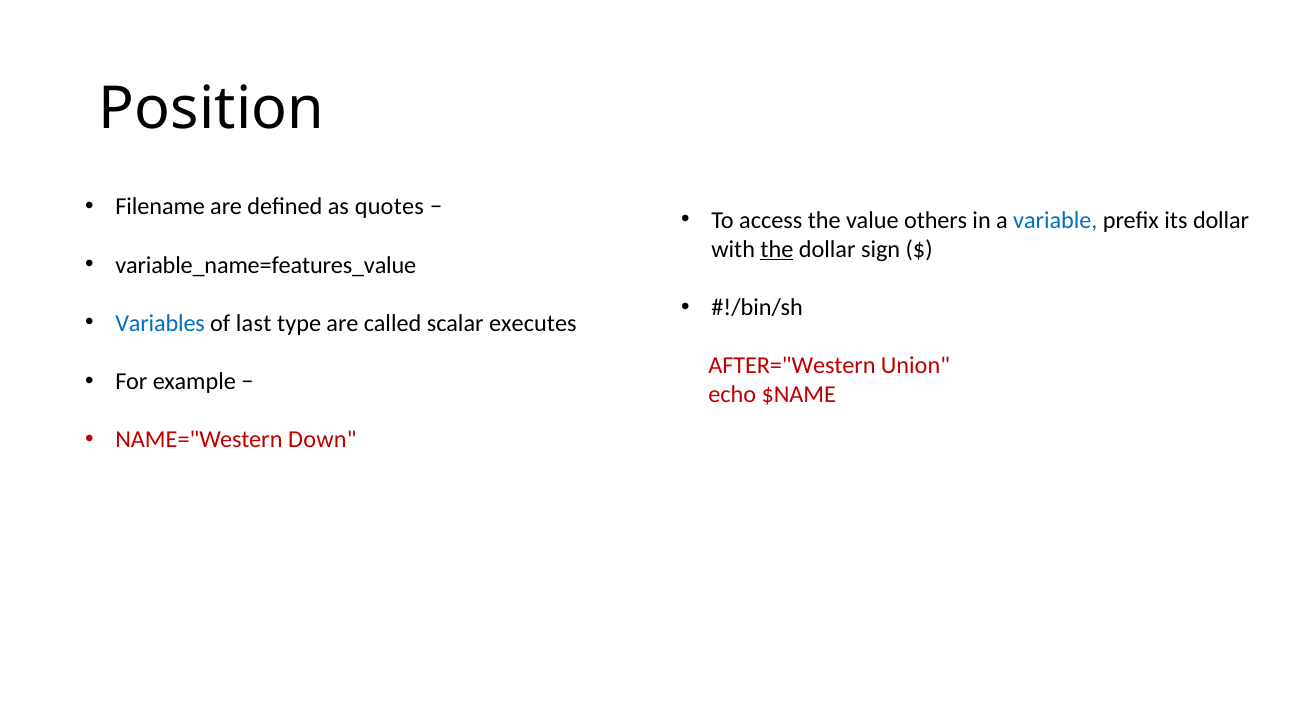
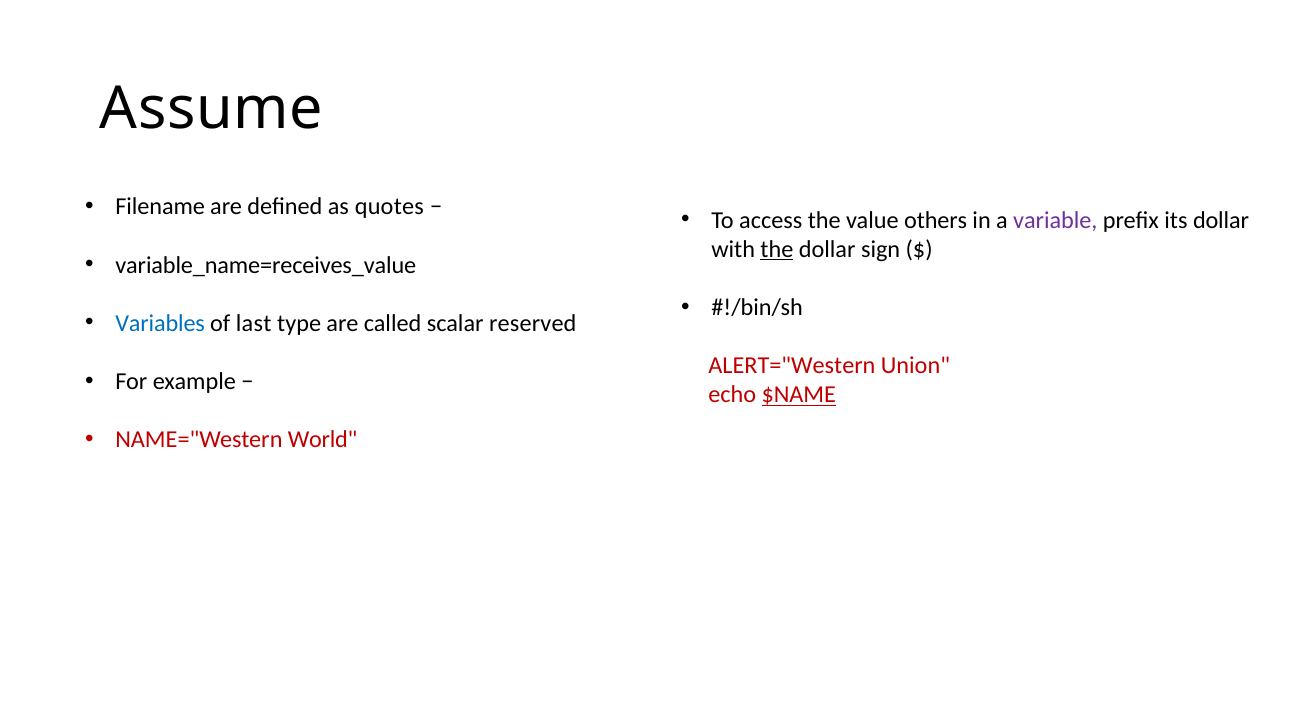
Position: Position -> Assume
variable colour: blue -> purple
variable_name=features_value: variable_name=features_value -> variable_name=receives_value
executes: executes -> reserved
AFTER="Western: AFTER="Western -> ALERT="Western
$NAME underline: none -> present
Down: Down -> World
